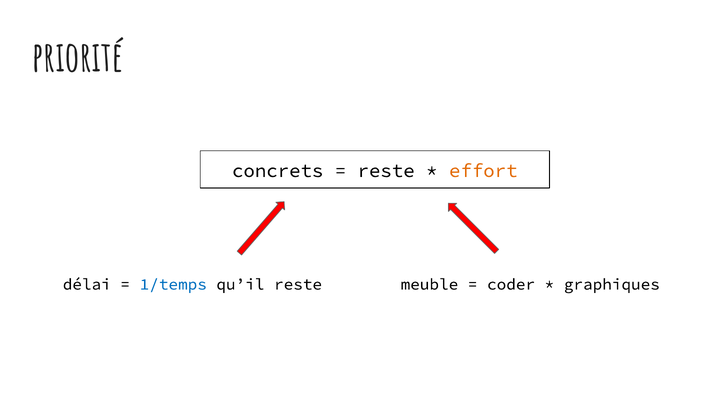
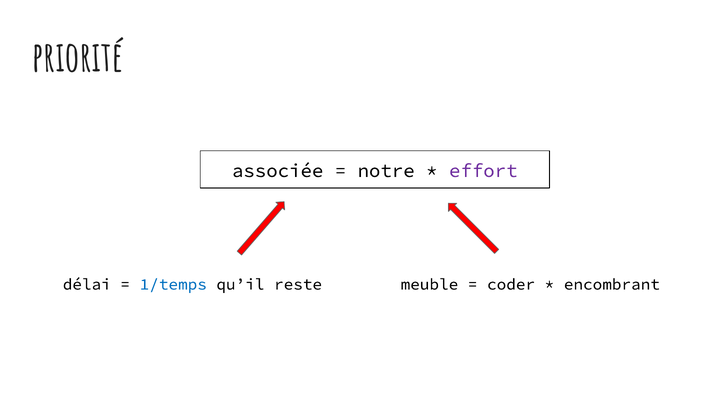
concrets: concrets -> associée
reste at (386, 171): reste -> notre
effort colour: orange -> purple
graphiques: graphiques -> encombrant
